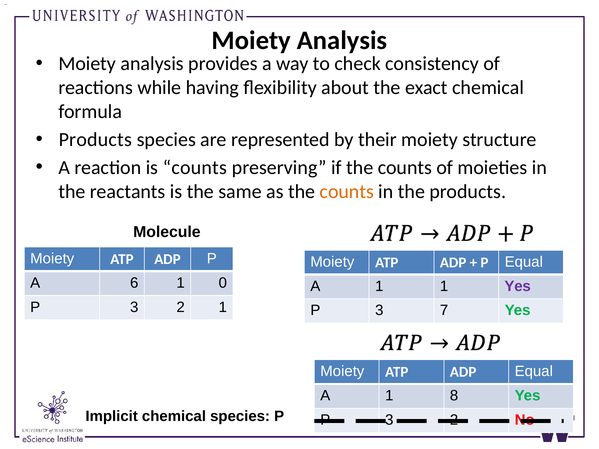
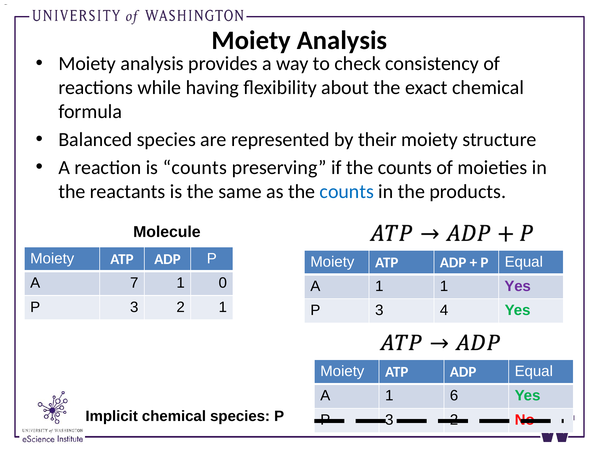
Products at (95, 140): Products -> Balanced
counts at (347, 192) colour: orange -> blue
6: 6 -> 7
7: 7 -> 4
8: 8 -> 6
